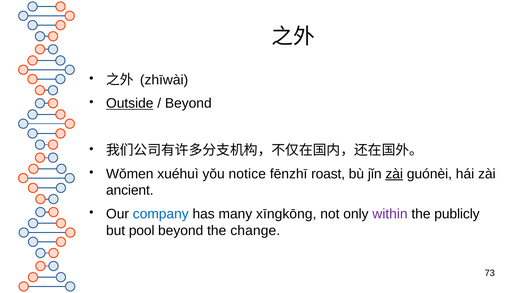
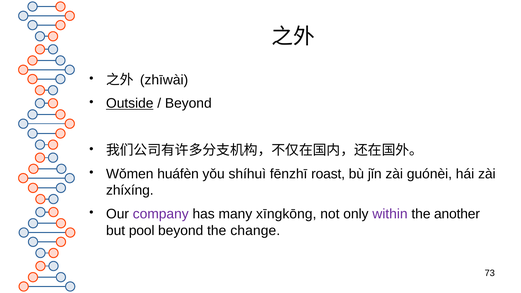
xuéhuì: xuéhuì -> huáfèn
notice: notice -> shíhuì
zài at (394, 174) underline: present -> none
ancient: ancient -> zhíxíng
company colour: blue -> purple
publicly: publicly -> another
